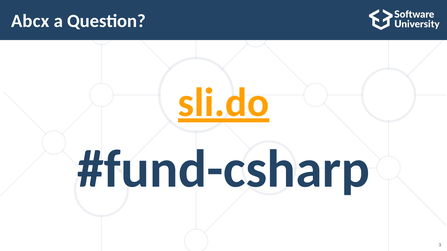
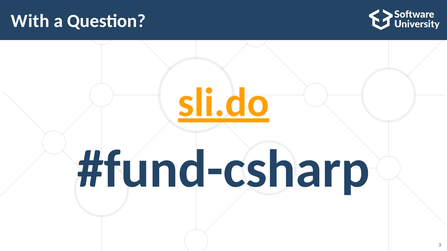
Abcx: Abcx -> With
